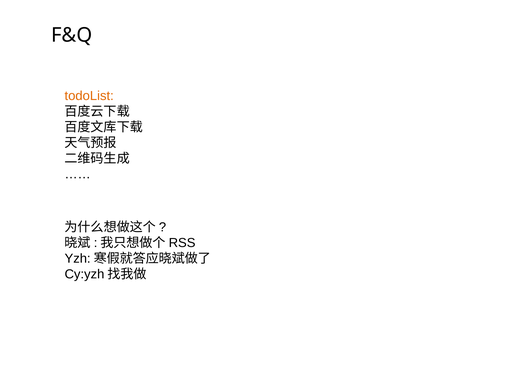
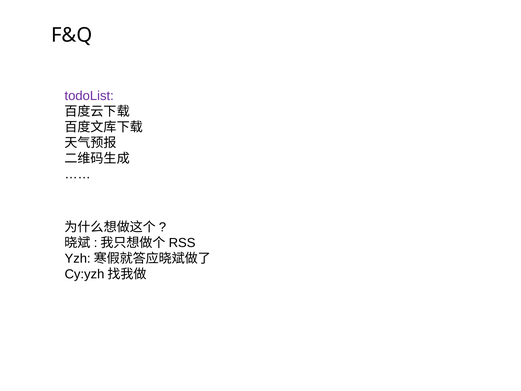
todoList colour: orange -> purple
